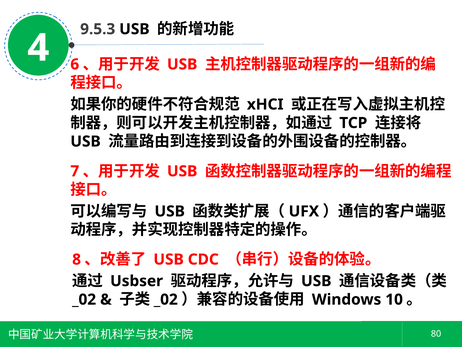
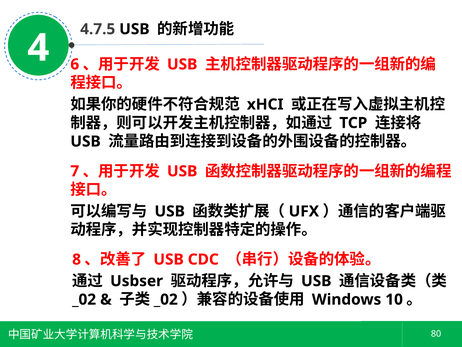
9.5.3: 9.5.3 -> 4.7.5
